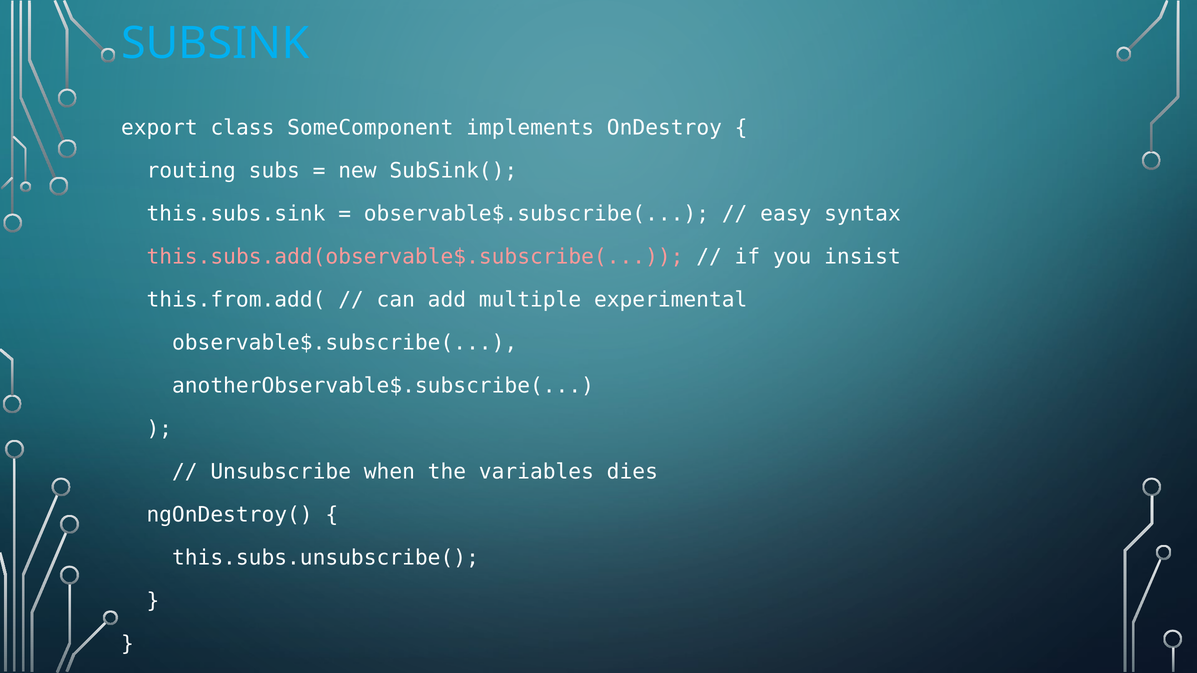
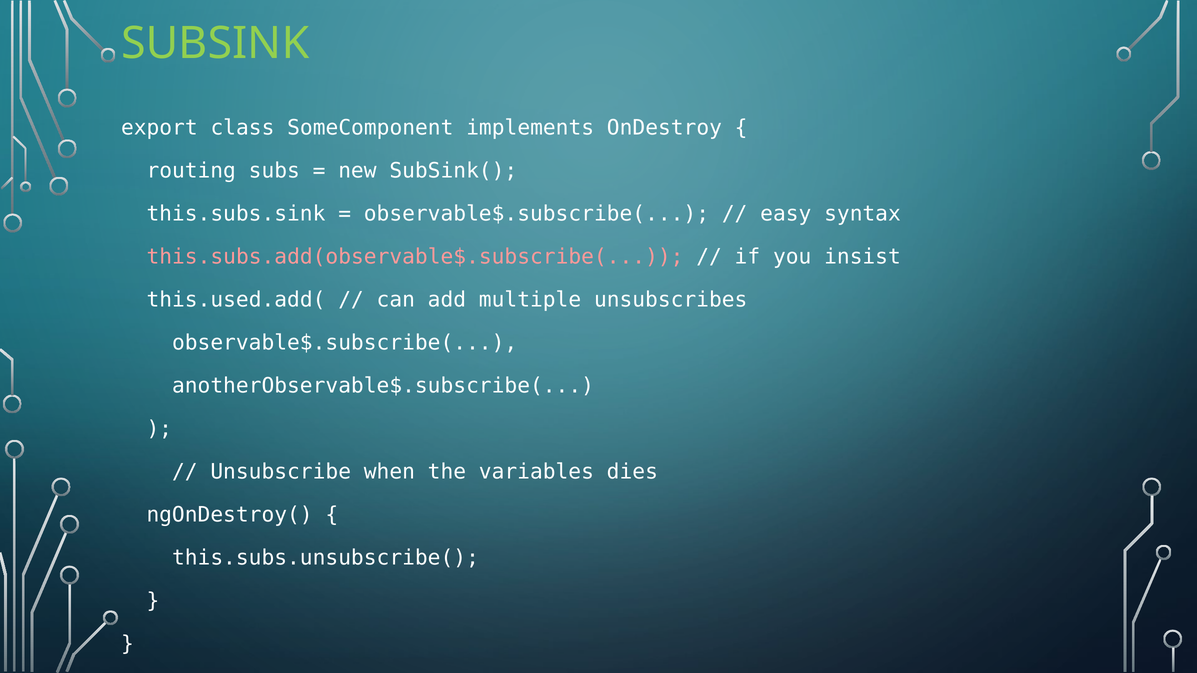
SUBSINK colour: light blue -> light green
this.from.add(: this.from.add( -> this.used.add(
experimental: experimental -> unsubscribes
